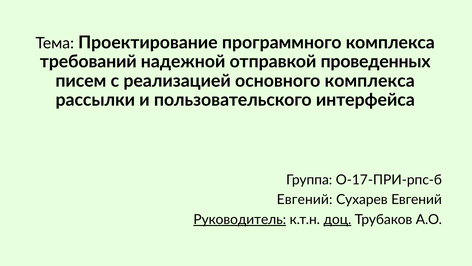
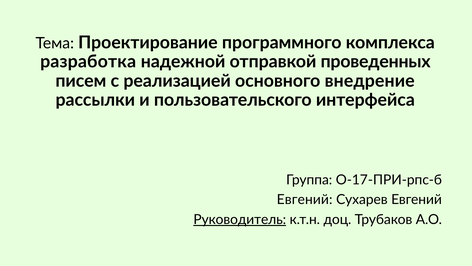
требований: требований -> разработка
основного комплекса: комплекса -> внедрение
доц underline: present -> none
